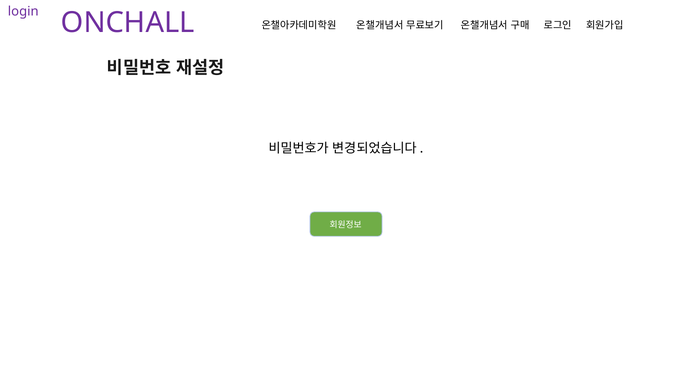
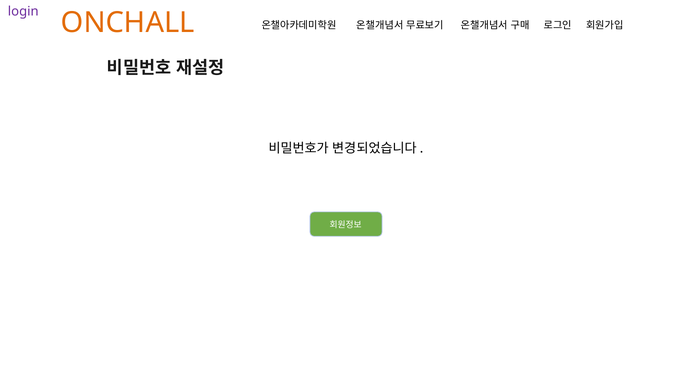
ONCHALL colour: purple -> orange
